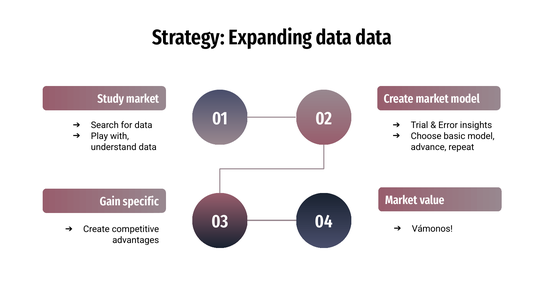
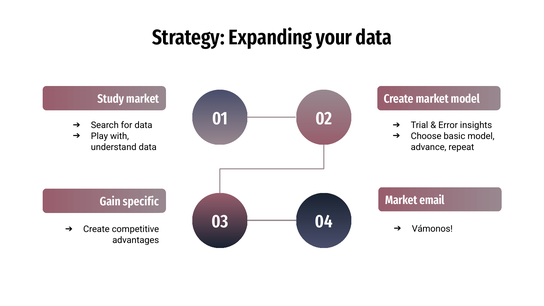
Expanding data: data -> your
value: value -> email
